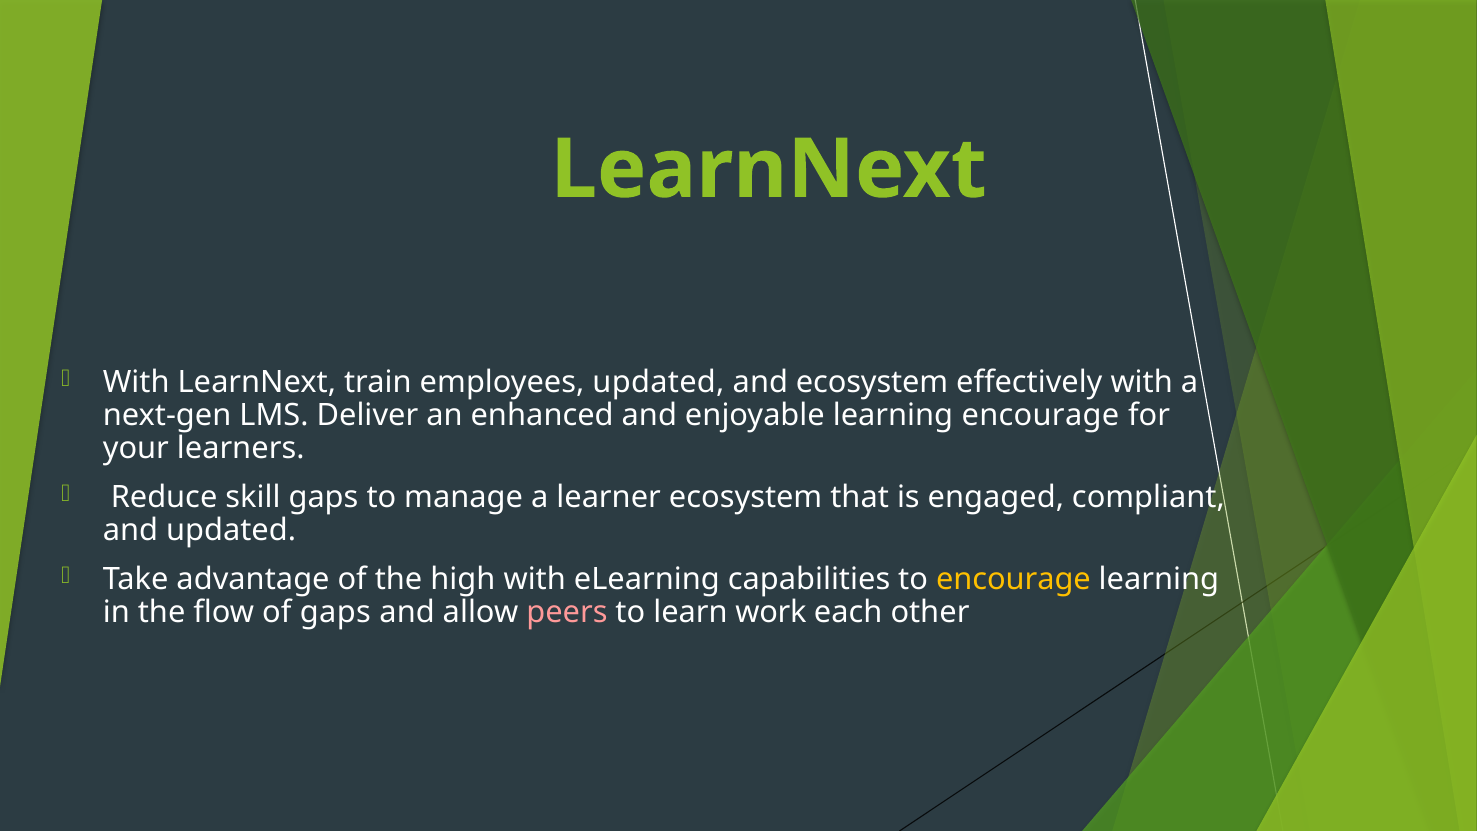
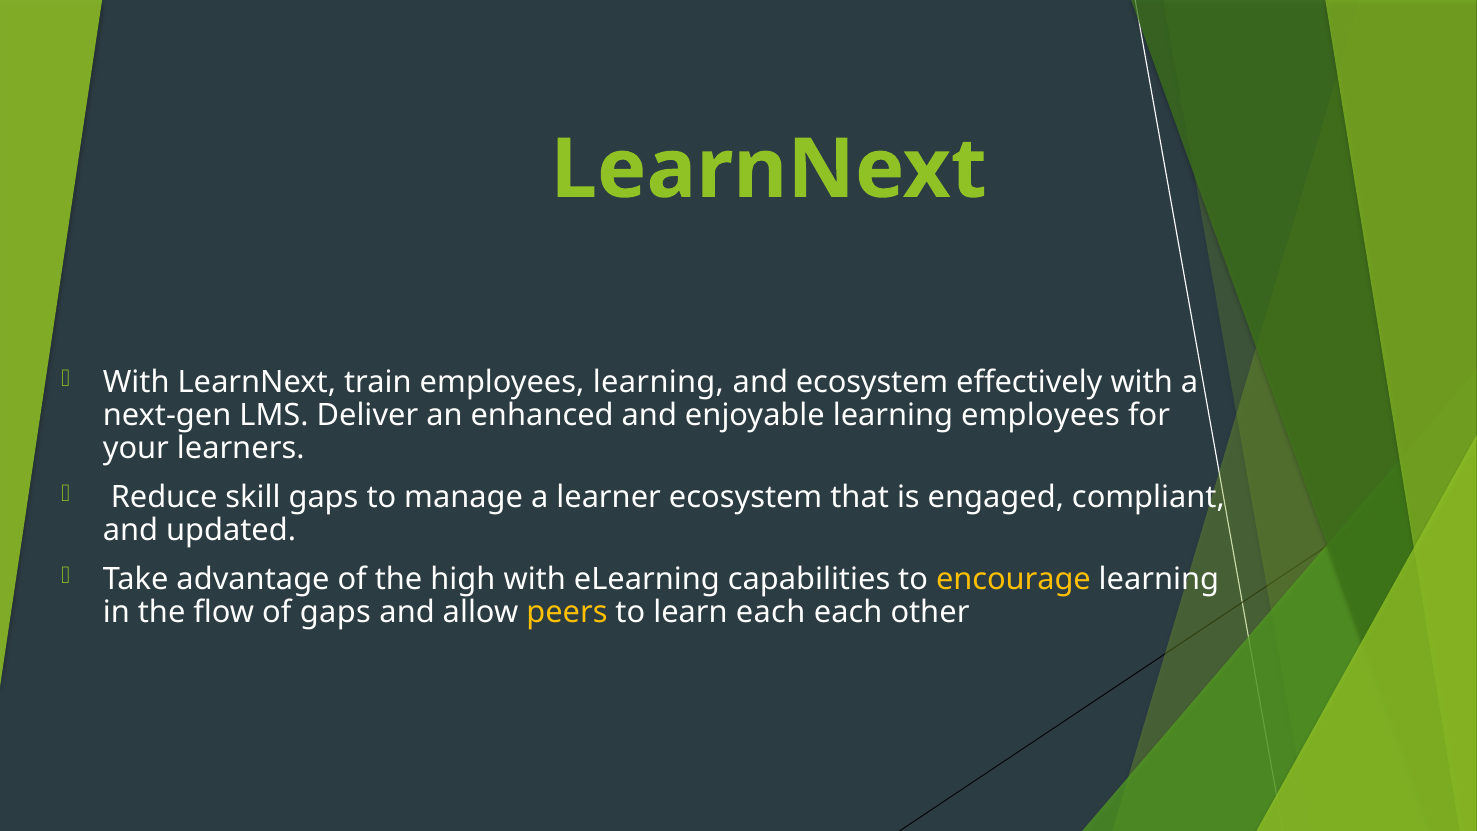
employees updated: updated -> learning
learning encourage: encourage -> employees
peers colour: pink -> yellow
learn work: work -> each
